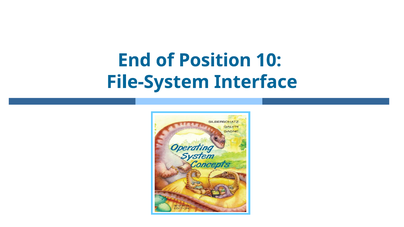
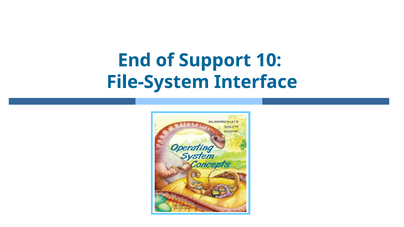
Position: Position -> Support
